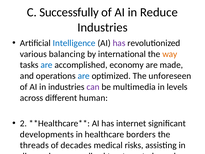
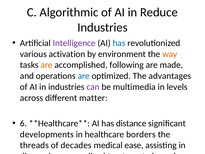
C Successfully: Successfully -> Algorithmic
Intelligence colour: blue -> purple
has at (119, 43) colour: purple -> blue
balancing: balancing -> activation
international: international -> environment
are at (47, 65) colour: blue -> orange
economy: economy -> following
unforeseen: unforeseen -> advantages
human: human -> matter
2 at (23, 123): 2 -> 6
internet: internet -> distance
risks: risks -> ease
